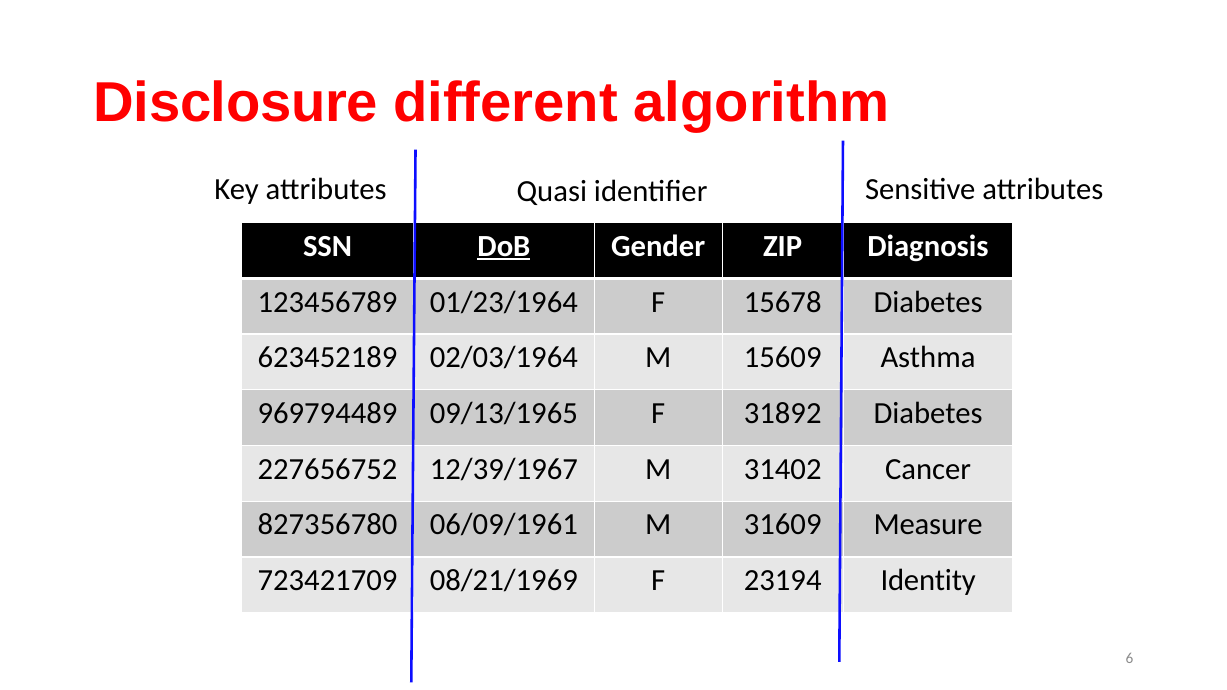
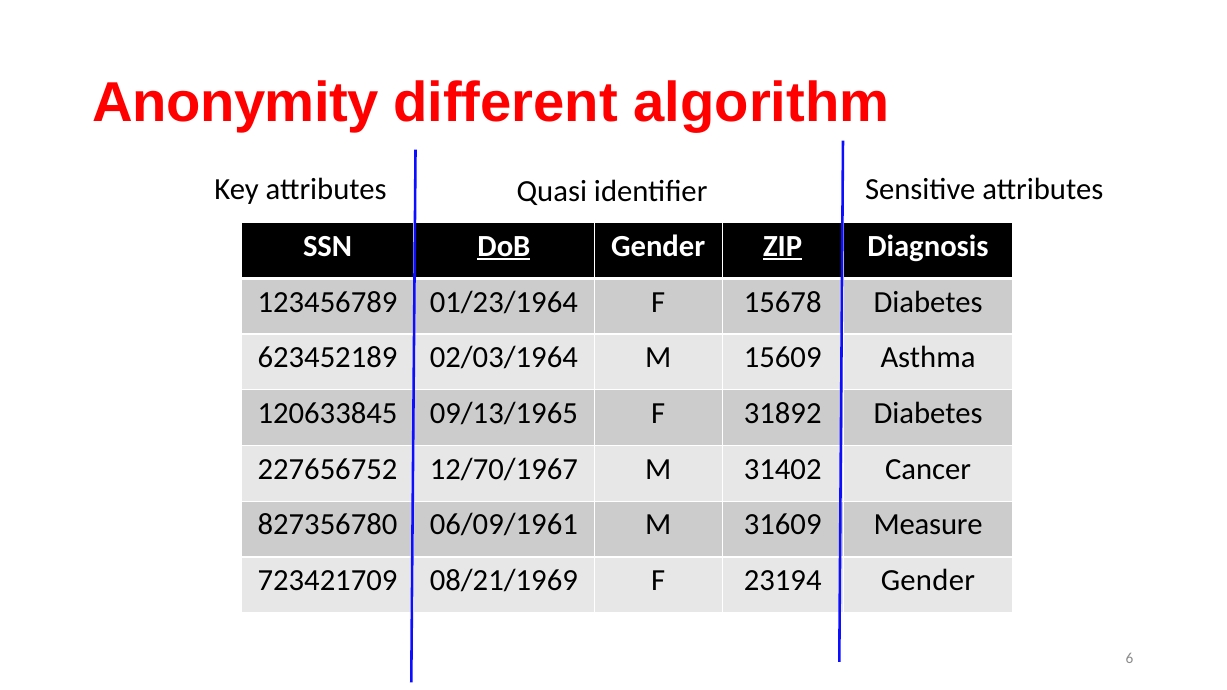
Disclosure: Disclosure -> Anonymity
ZIP underline: none -> present
969794489: 969794489 -> 120633845
12/39/1967: 12/39/1967 -> 12/70/1967
23194 Identity: Identity -> Gender
